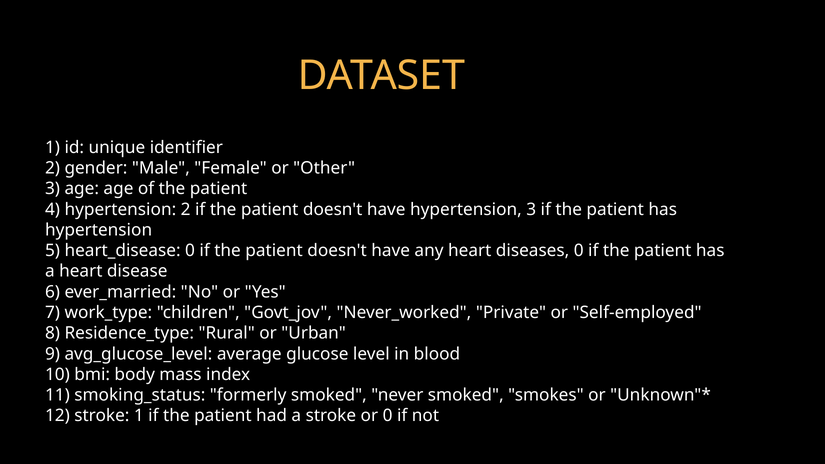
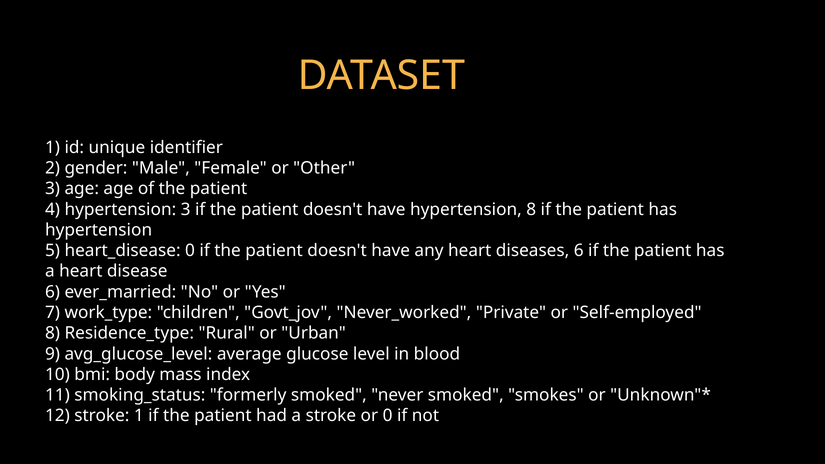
hypertension 2: 2 -> 3
hypertension 3: 3 -> 8
diseases 0: 0 -> 6
